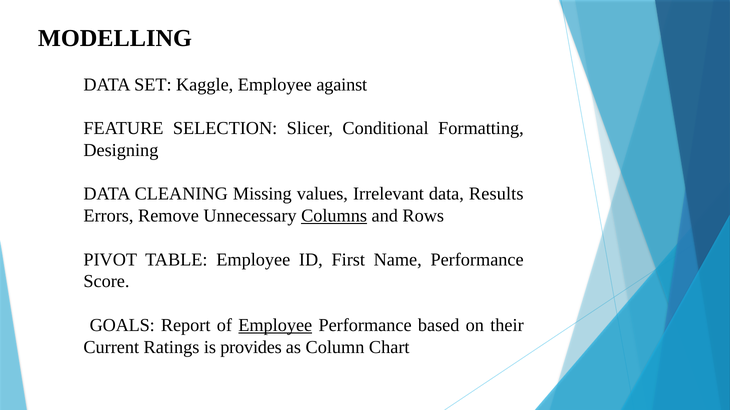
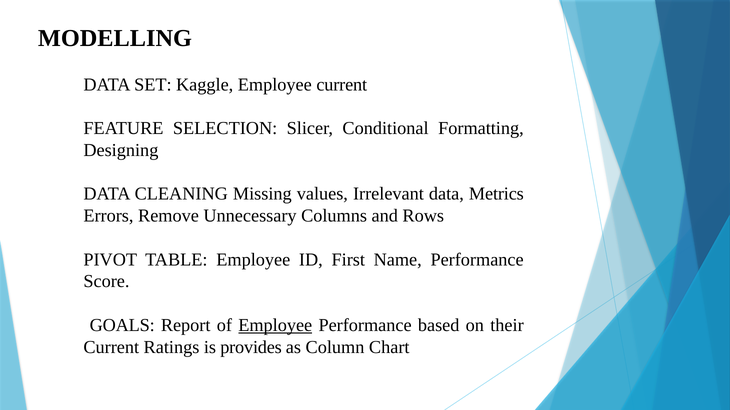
Employee against: against -> current
Results: Results -> Metrics
Columns underline: present -> none
